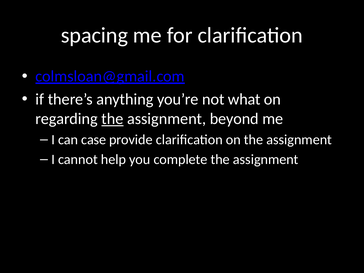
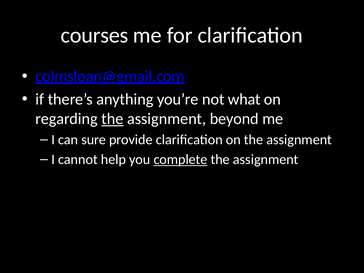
spacing: spacing -> courses
case: case -> sure
complete underline: none -> present
